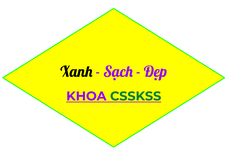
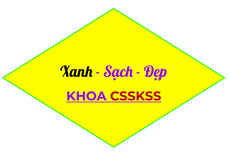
CSSKSS colour: green -> red
